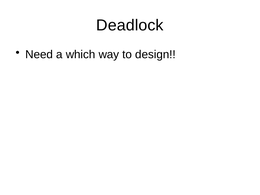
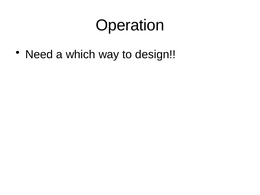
Deadlock: Deadlock -> Operation
